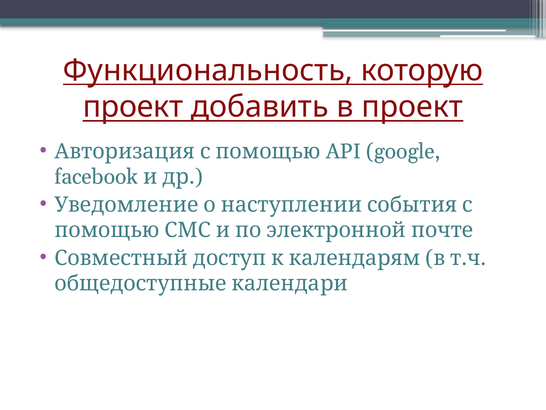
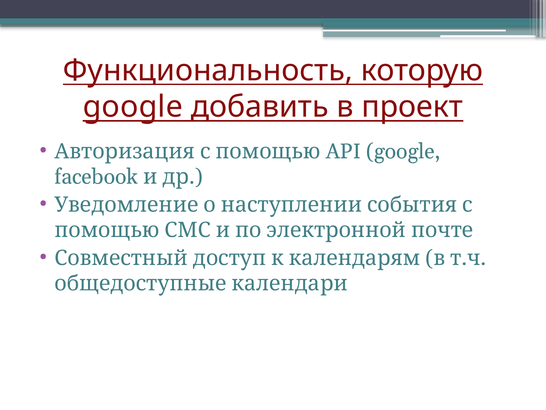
проект at (133, 107): проект -> google
